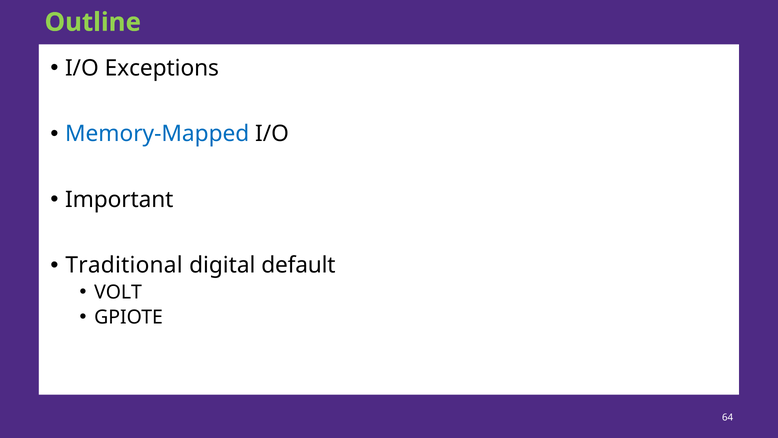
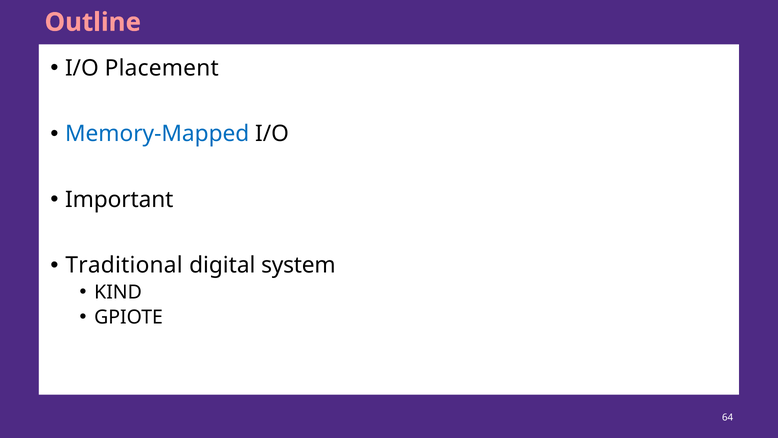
Outline colour: light green -> pink
Exceptions: Exceptions -> Placement
default: default -> system
VOLT: VOLT -> KIND
